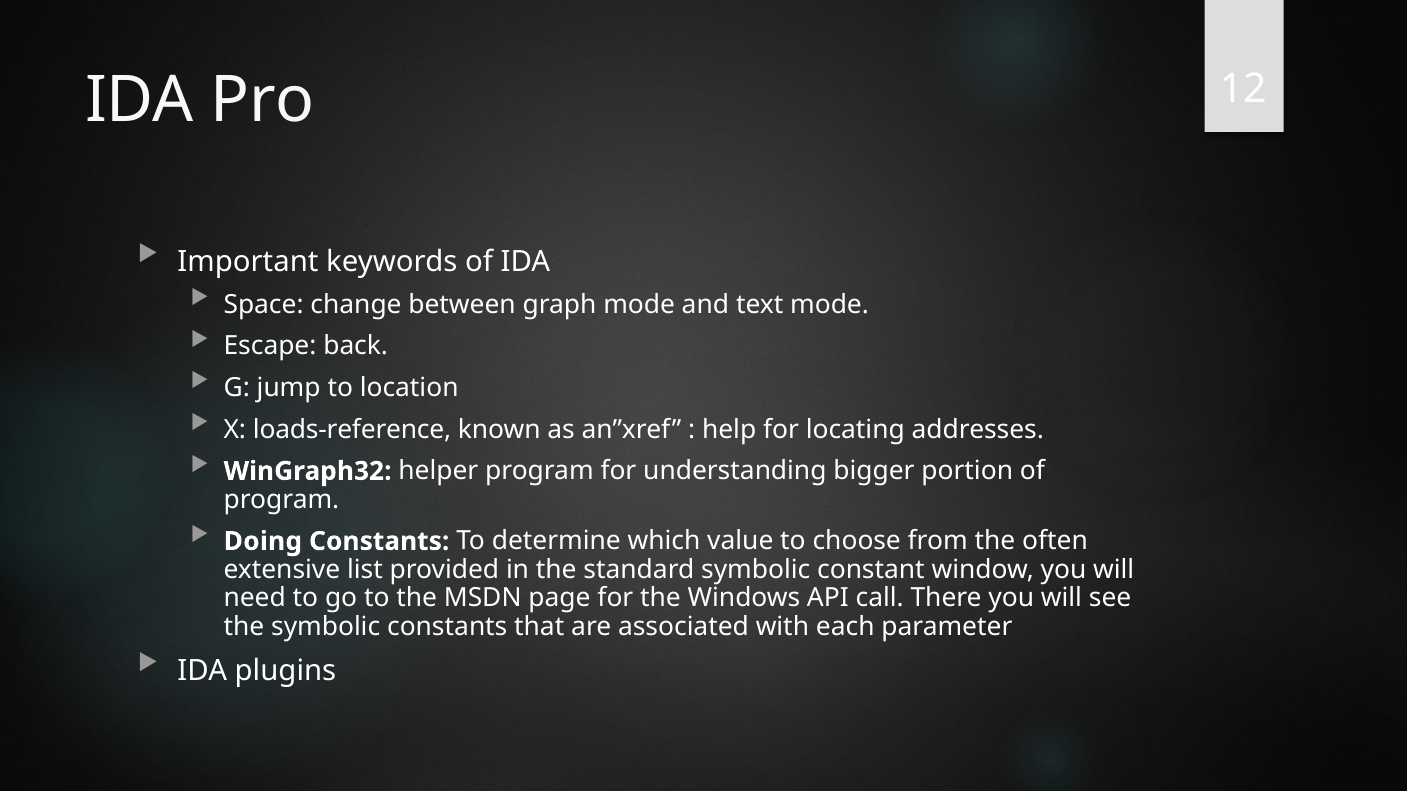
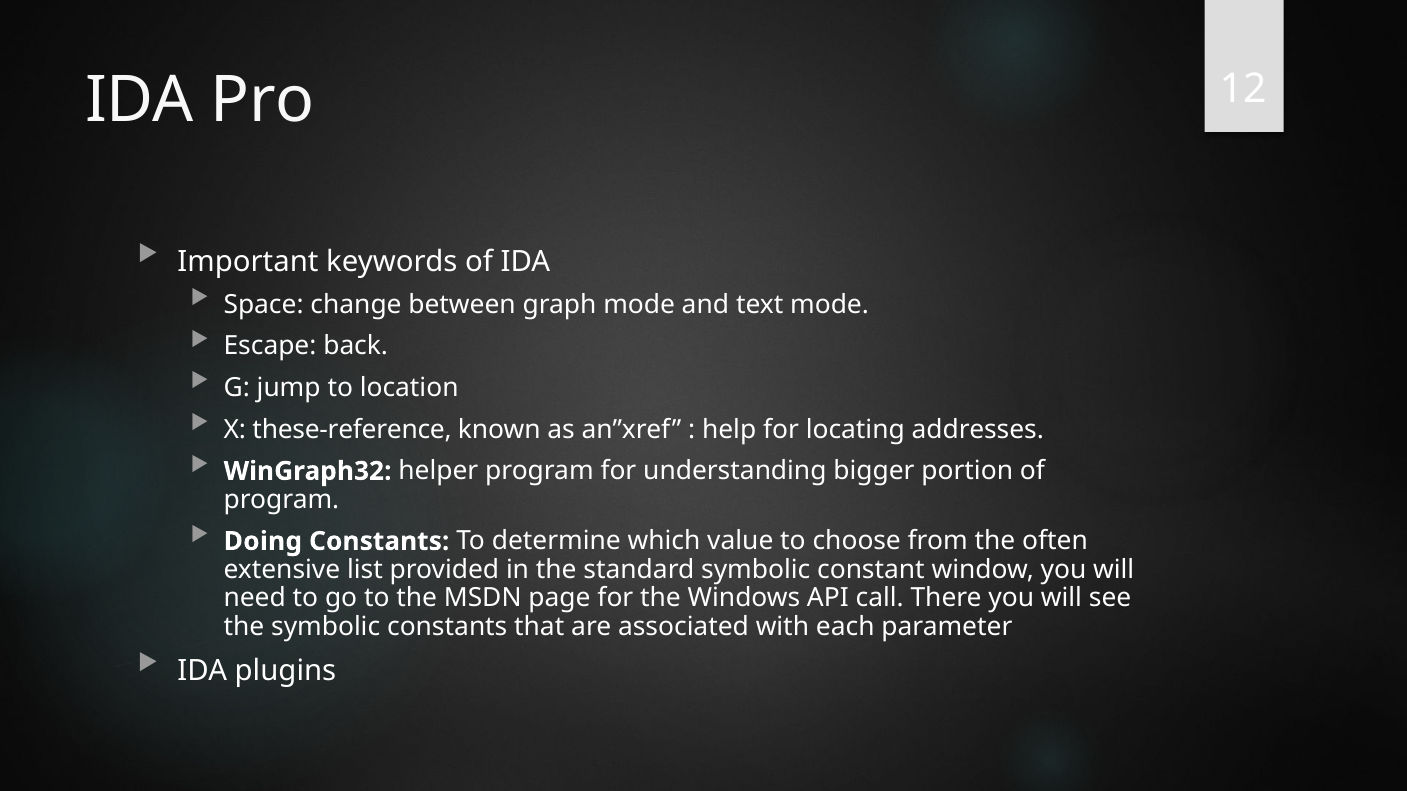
loads-reference: loads-reference -> these-reference
